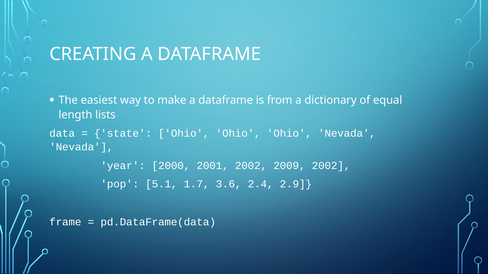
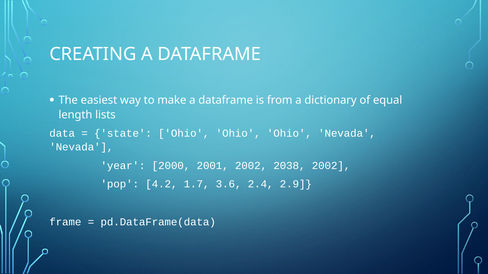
2009: 2009 -> 2038
5.1: 5.1 -> 4.2
